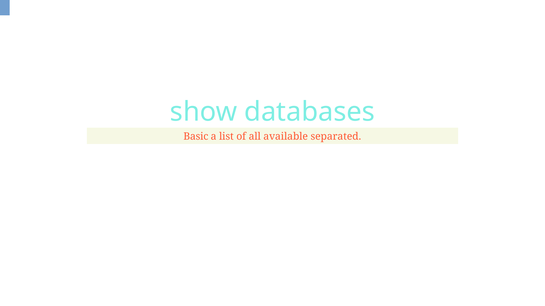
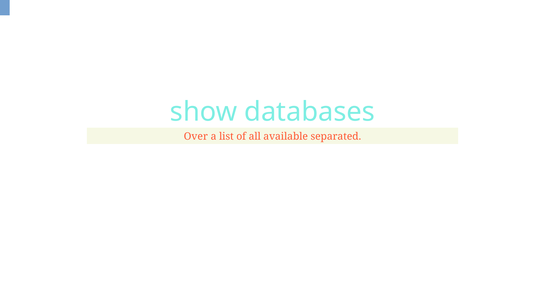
Basic: Basic -> Over
